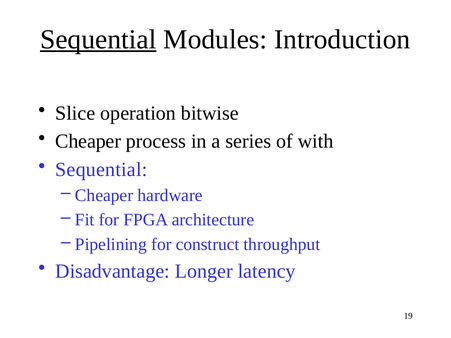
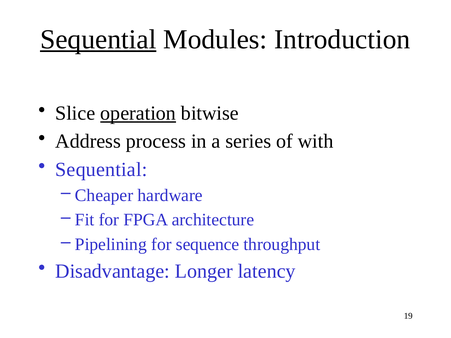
operation underline: none -> present
Cheaper at (88, 141): Cheaper -> Address
construct: construct -> sequence
